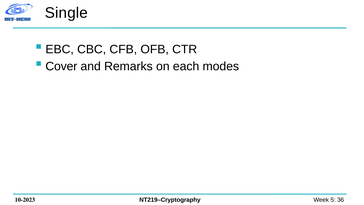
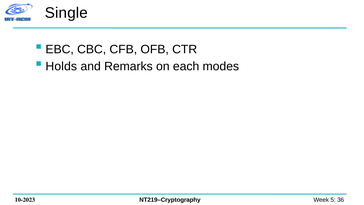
Cover: Cover -> Holds
